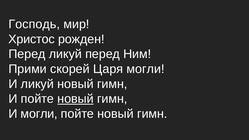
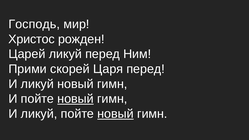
Перед at (27, 54): Перед -> Царей
Царя могли: могли -> перед
могли at (39, 114): могли -> ликуй
новый at (115, 114) underline: none -> present
